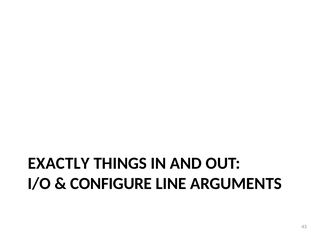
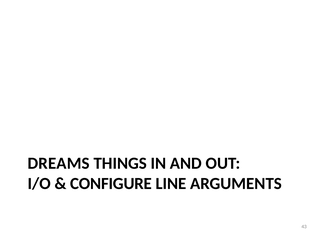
EXACTLY: EXACTLY -> DREAMS
